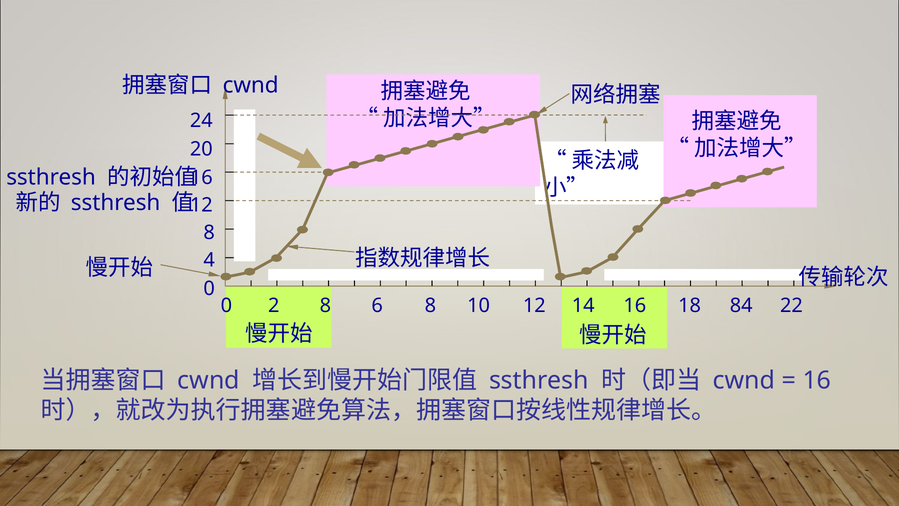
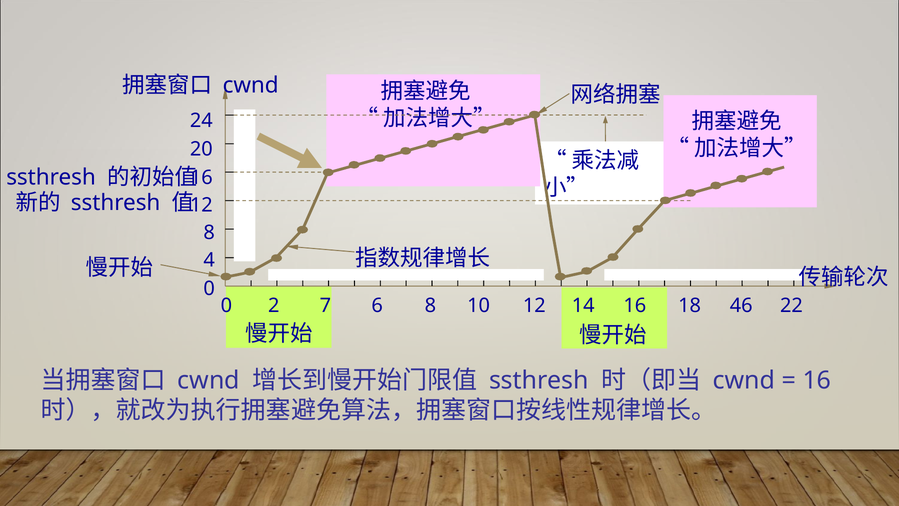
2 8: 8 -> 7
84: 84 -> 46
